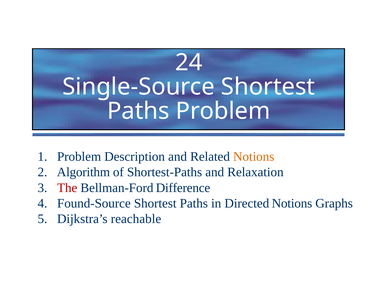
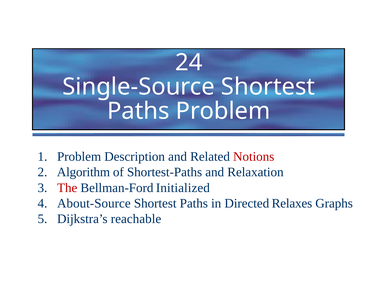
Notions at (254, 157) colour: orange -> red
Difference: Difference -> Initialized
Found-Source: Found-Source -> About-Source
Directed Notions: Notions -> Relaxes
